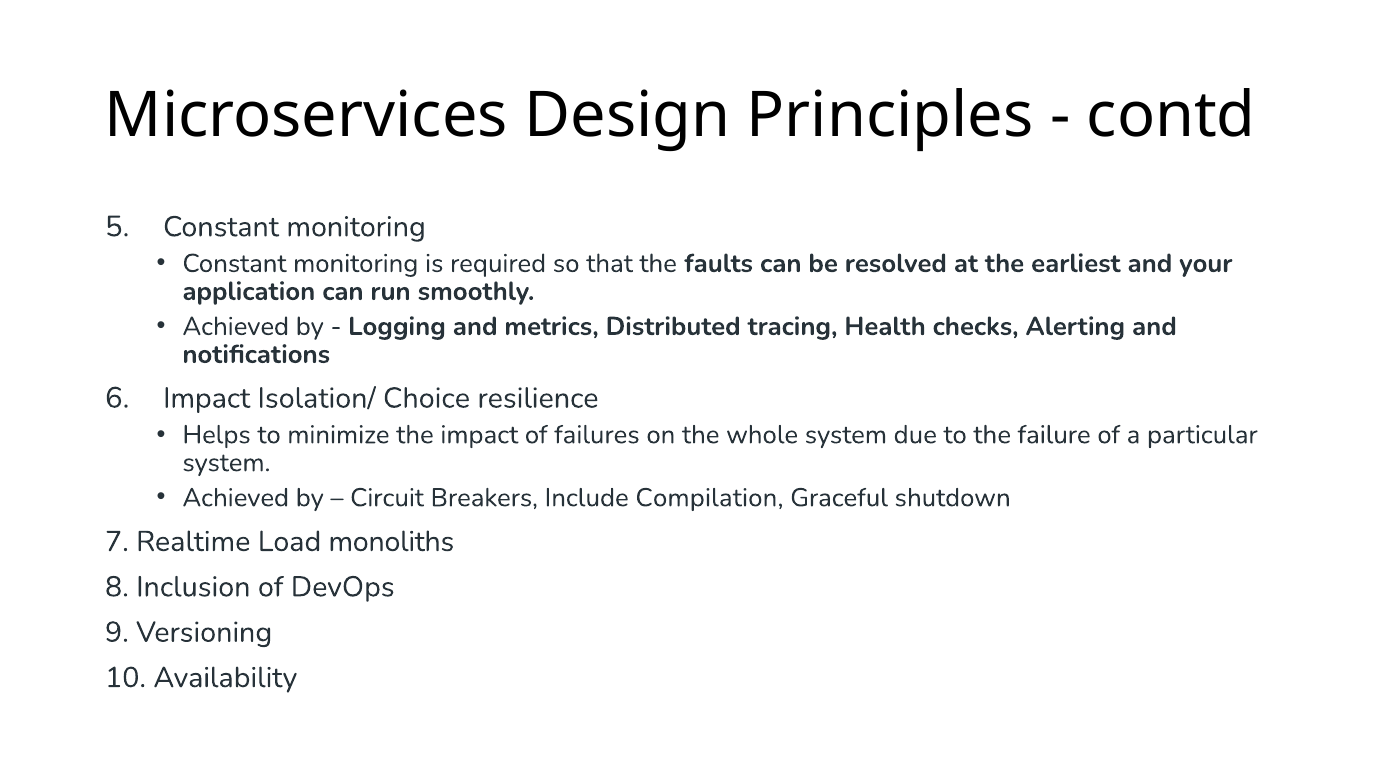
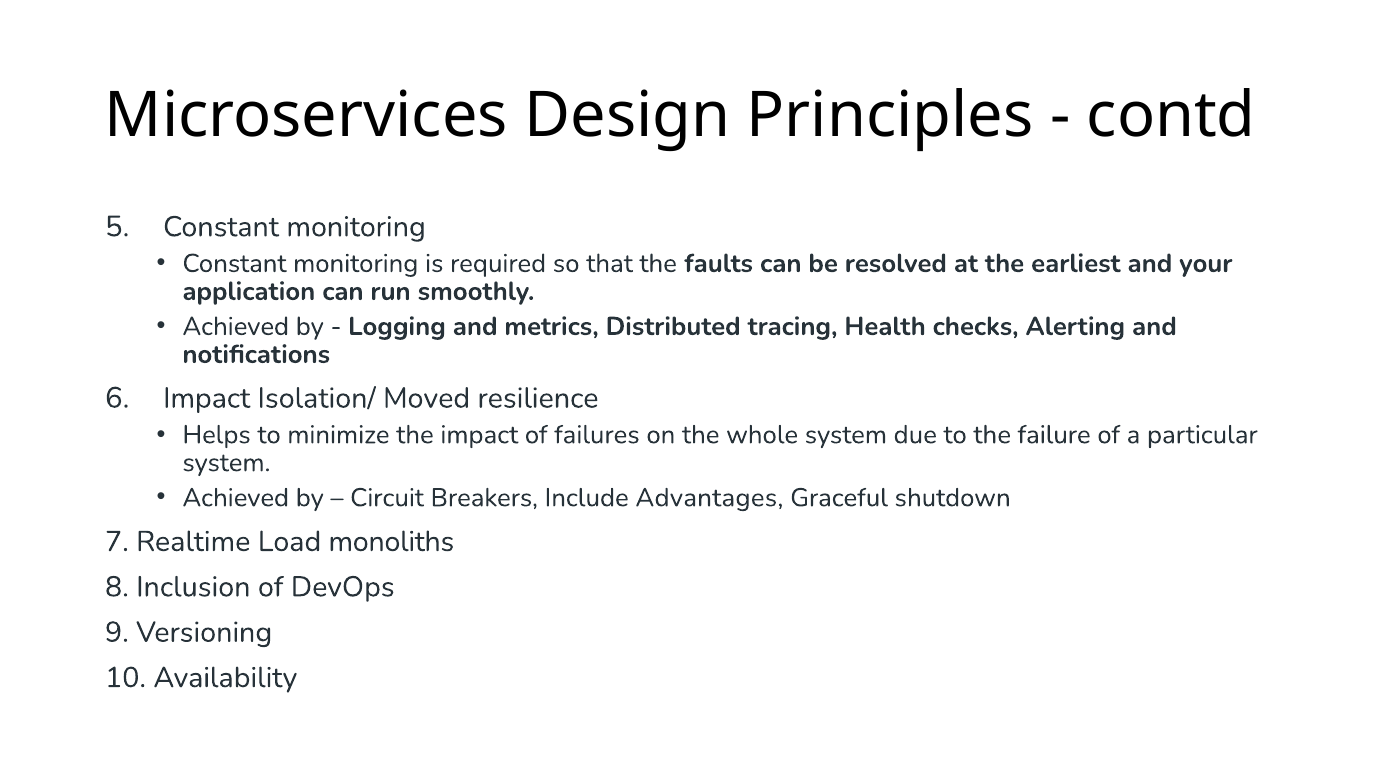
Choice: Choice -> Moved
Compilation: Compilation -> Advantages
